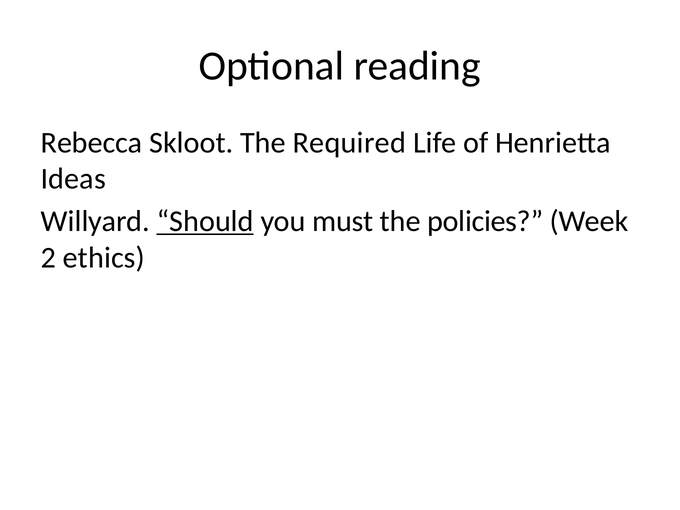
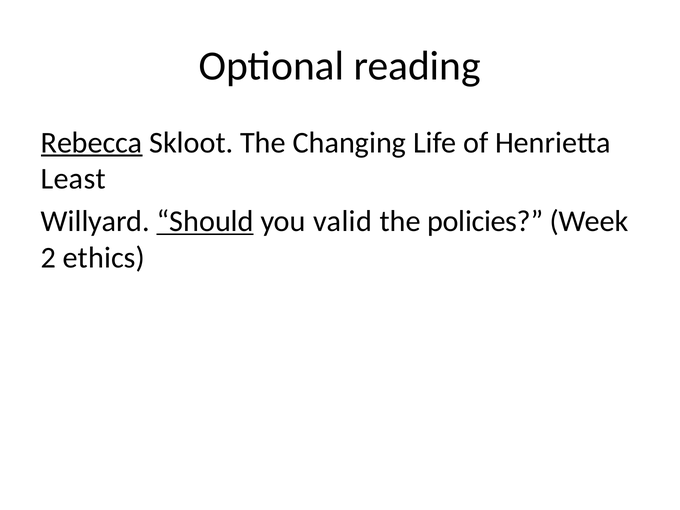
Rebecca underline: none -> present
Required: Required -> Changing
Ideas: Ideas -> Least
must: must -> valid
